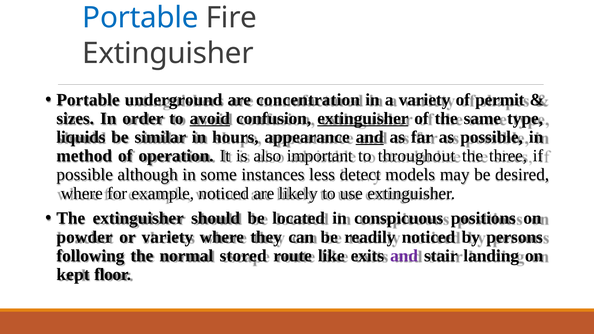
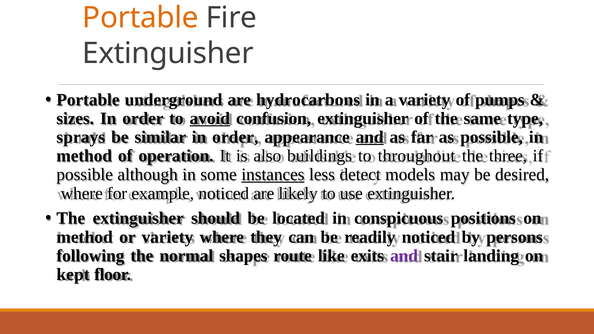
Portable at (140, 18) colour: blue -> orange
concentration: concentration -> hydrocarbons
permit: permit -> pumps
extinguisher at (363, 119) underline: present -> none
liquids: liquids -> sprays
similar in hours: hours -> order
important: important -> buildings
instances underline: none -> present
powder at (85, 237): powder -> method
stored: stored -> shapes
